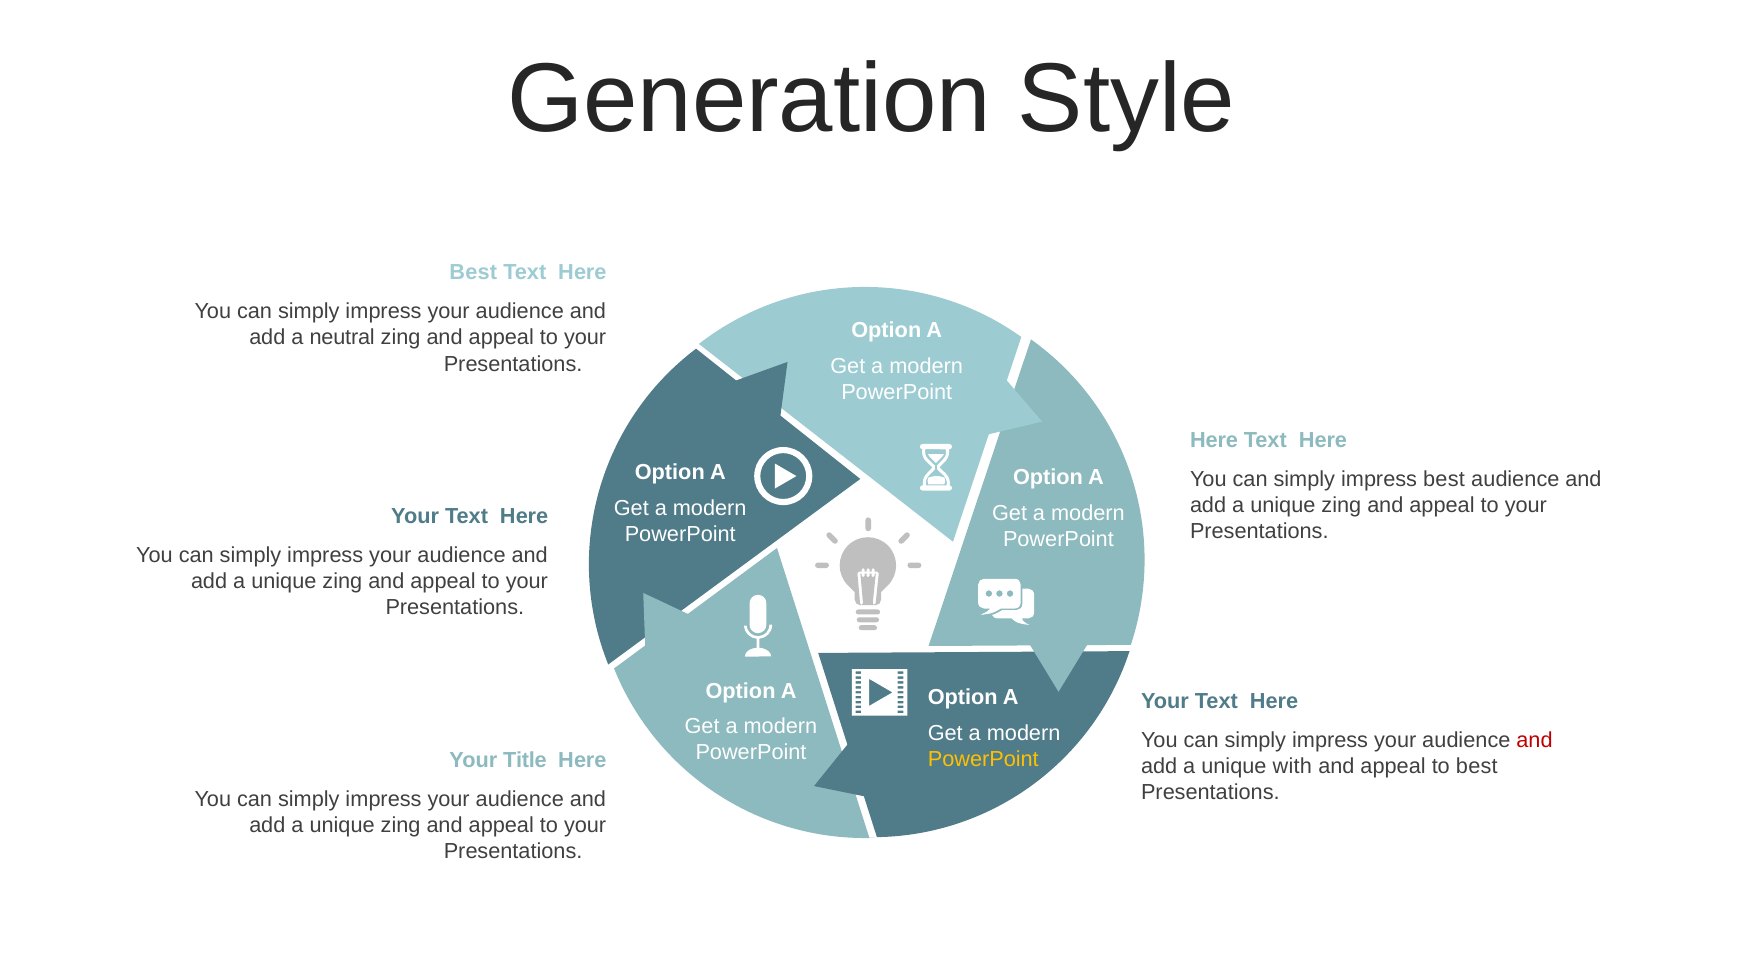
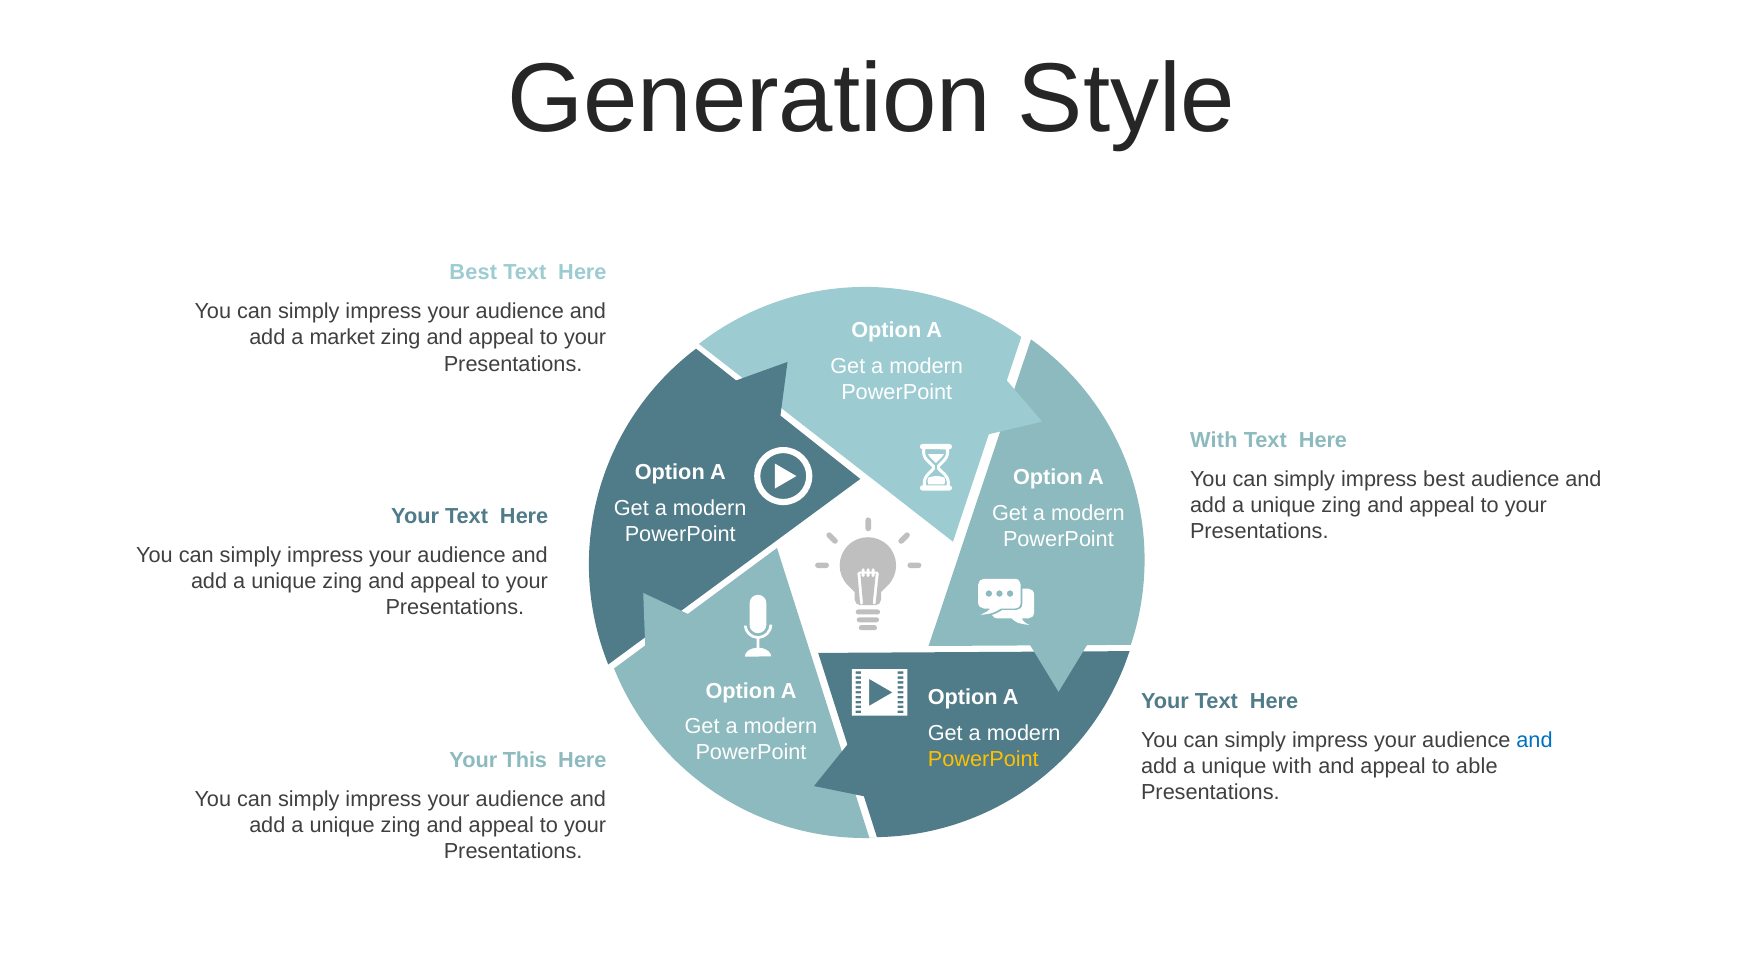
neutral: neutral -> market
Here at (1214, 440): Here -> With
and at (1535, 741) colour: red -> blue
Title: Title -> This
to best: best -> able
